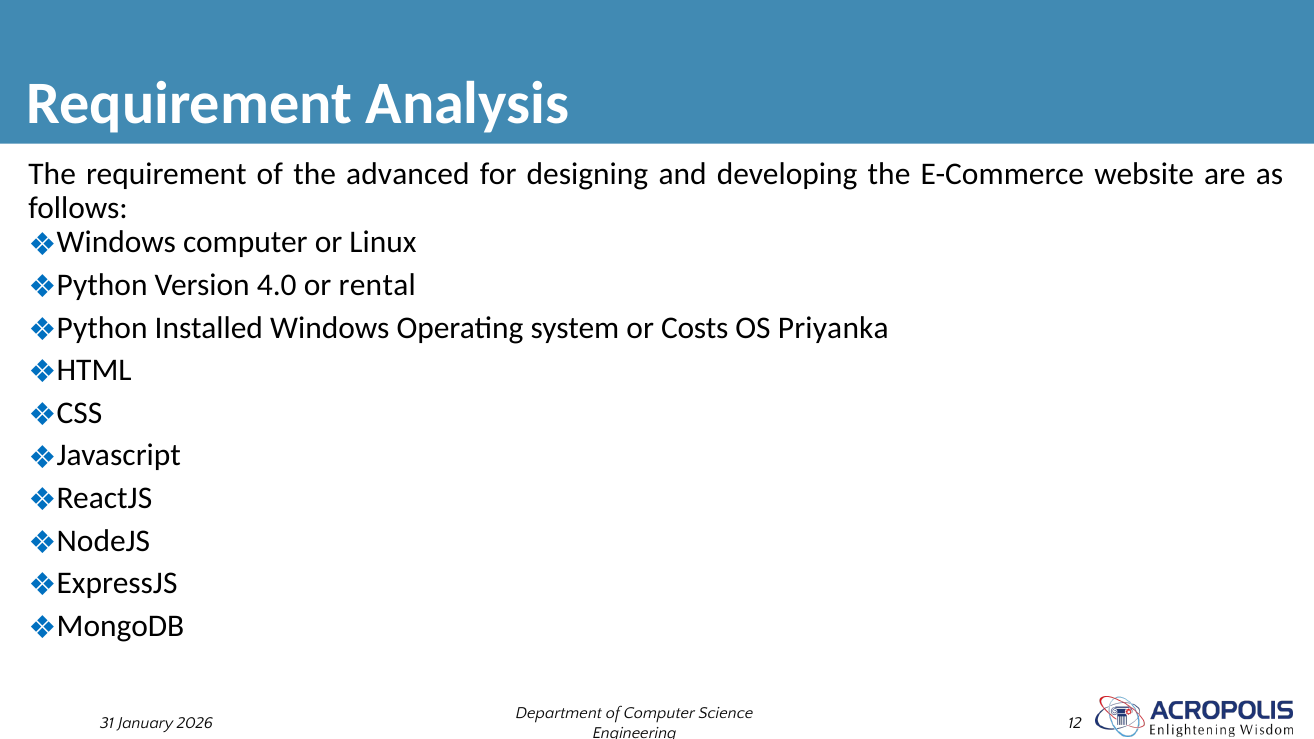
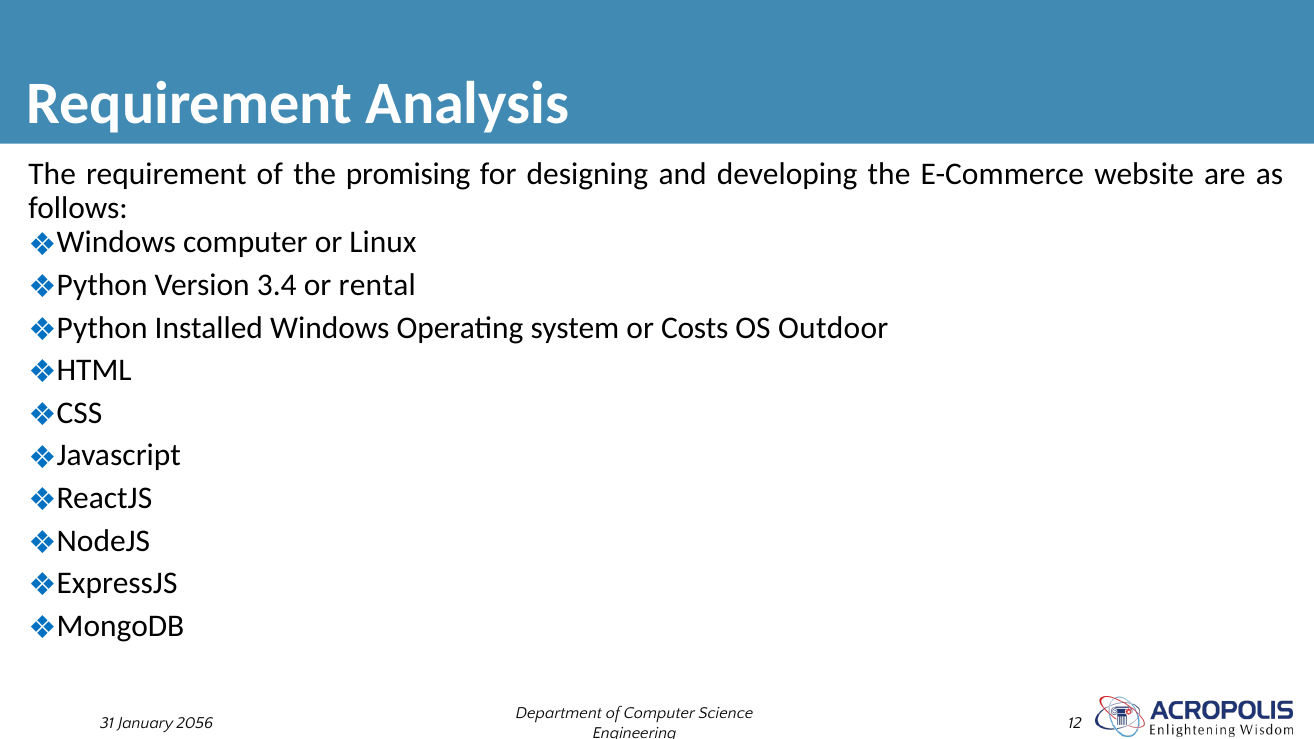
advanced: advanced -> promising
4.0: 4.0 -> 3.4
Priyanka: Priyanka -> Outdoor
2026: 2026 -> 2056
